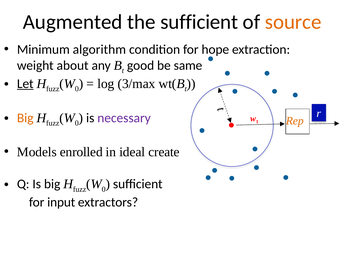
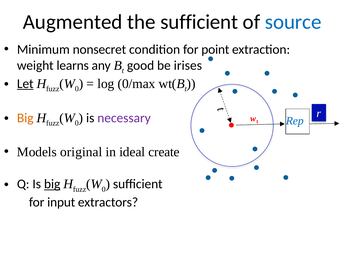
source colour: orange -> blue
algorithm: algorithm -> nonsecret
hope: hope -> point
about: about -> learns
same: same -> irises
3/max: 3/max -> 0/max
Rep colour: orange -> blue
enrolled: enrolled -> original
big at (52, 184) underline: none -> present
